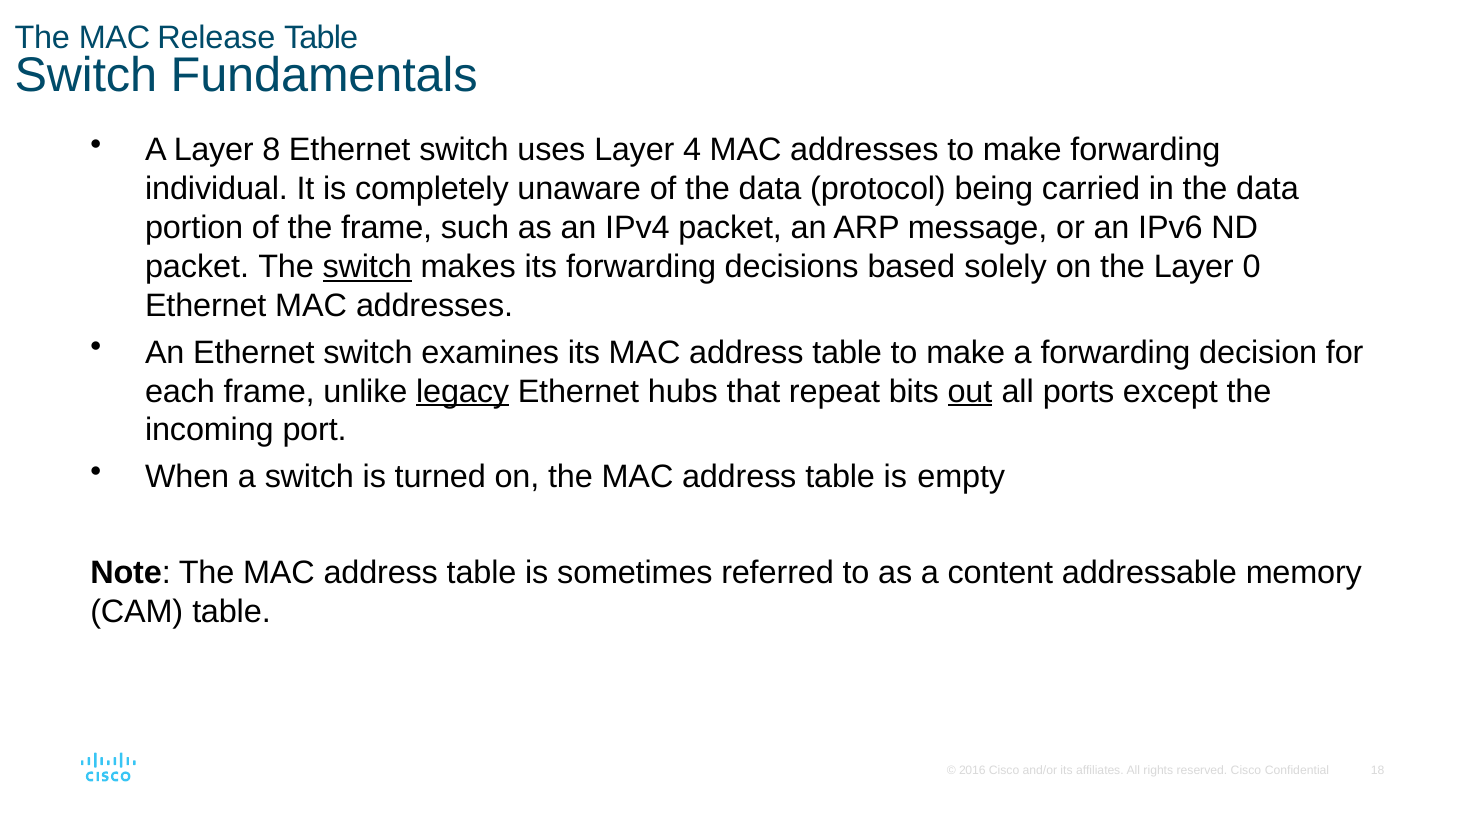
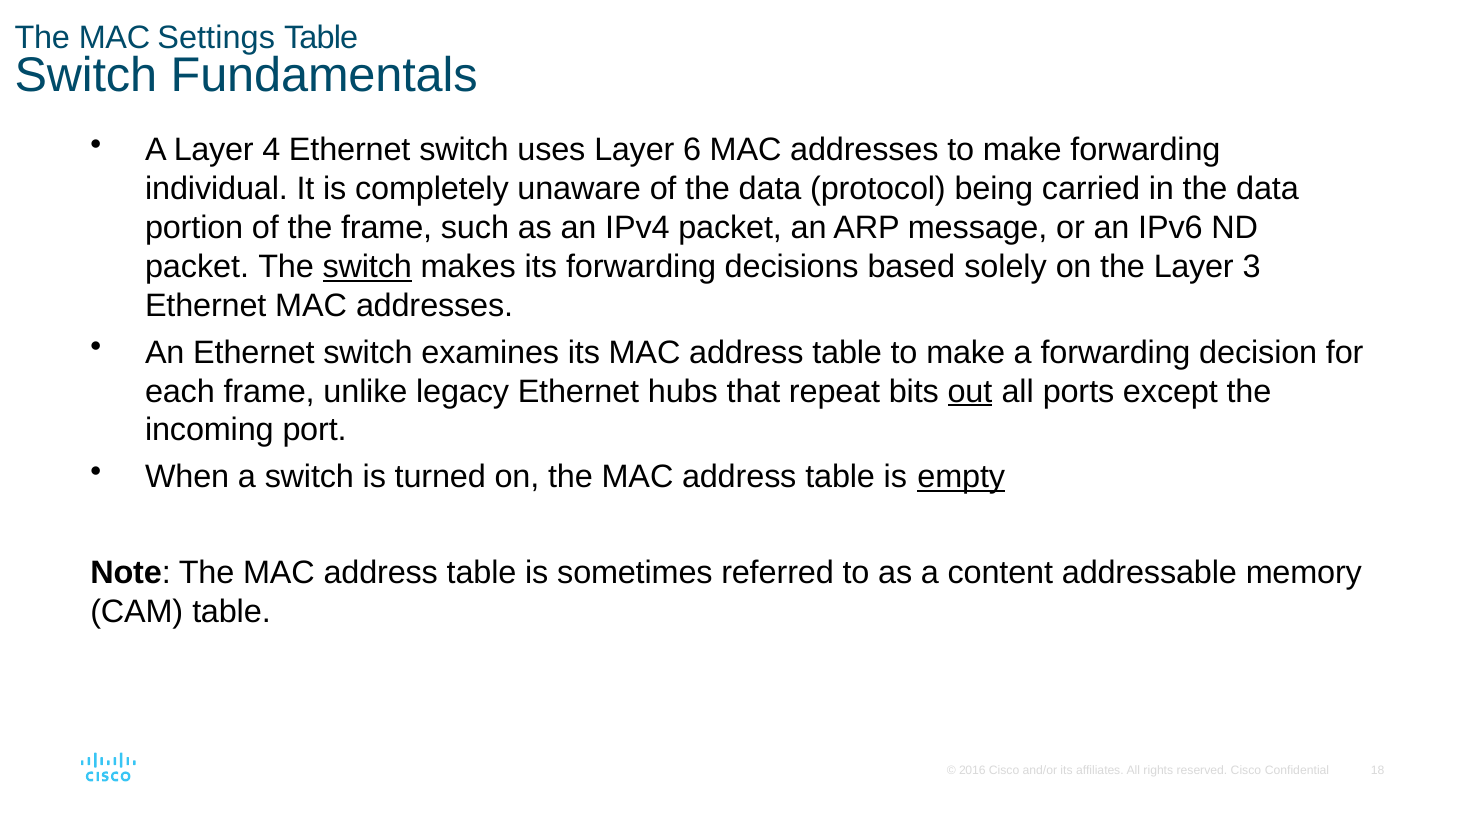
Release: Release -> Settings
8: 8 -> 4
4: 4 -> 6
0: 0 -> 3
legacy underline: present -> none
empty underline: none -> present
